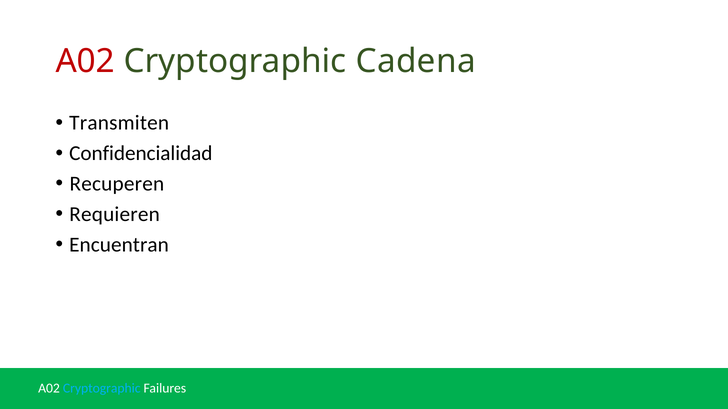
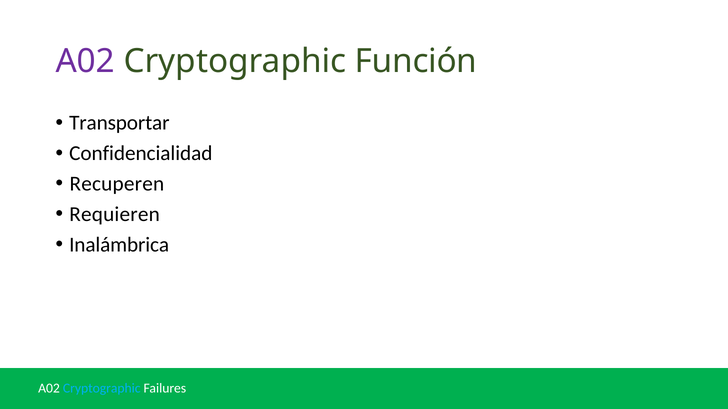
A02 at (85, 61) colour: red -> purple
Cadena: Cadena -> Función
Transmiten: Transmiten -> Transportar
Encuentran: Encuentran -> Inalámbrica
